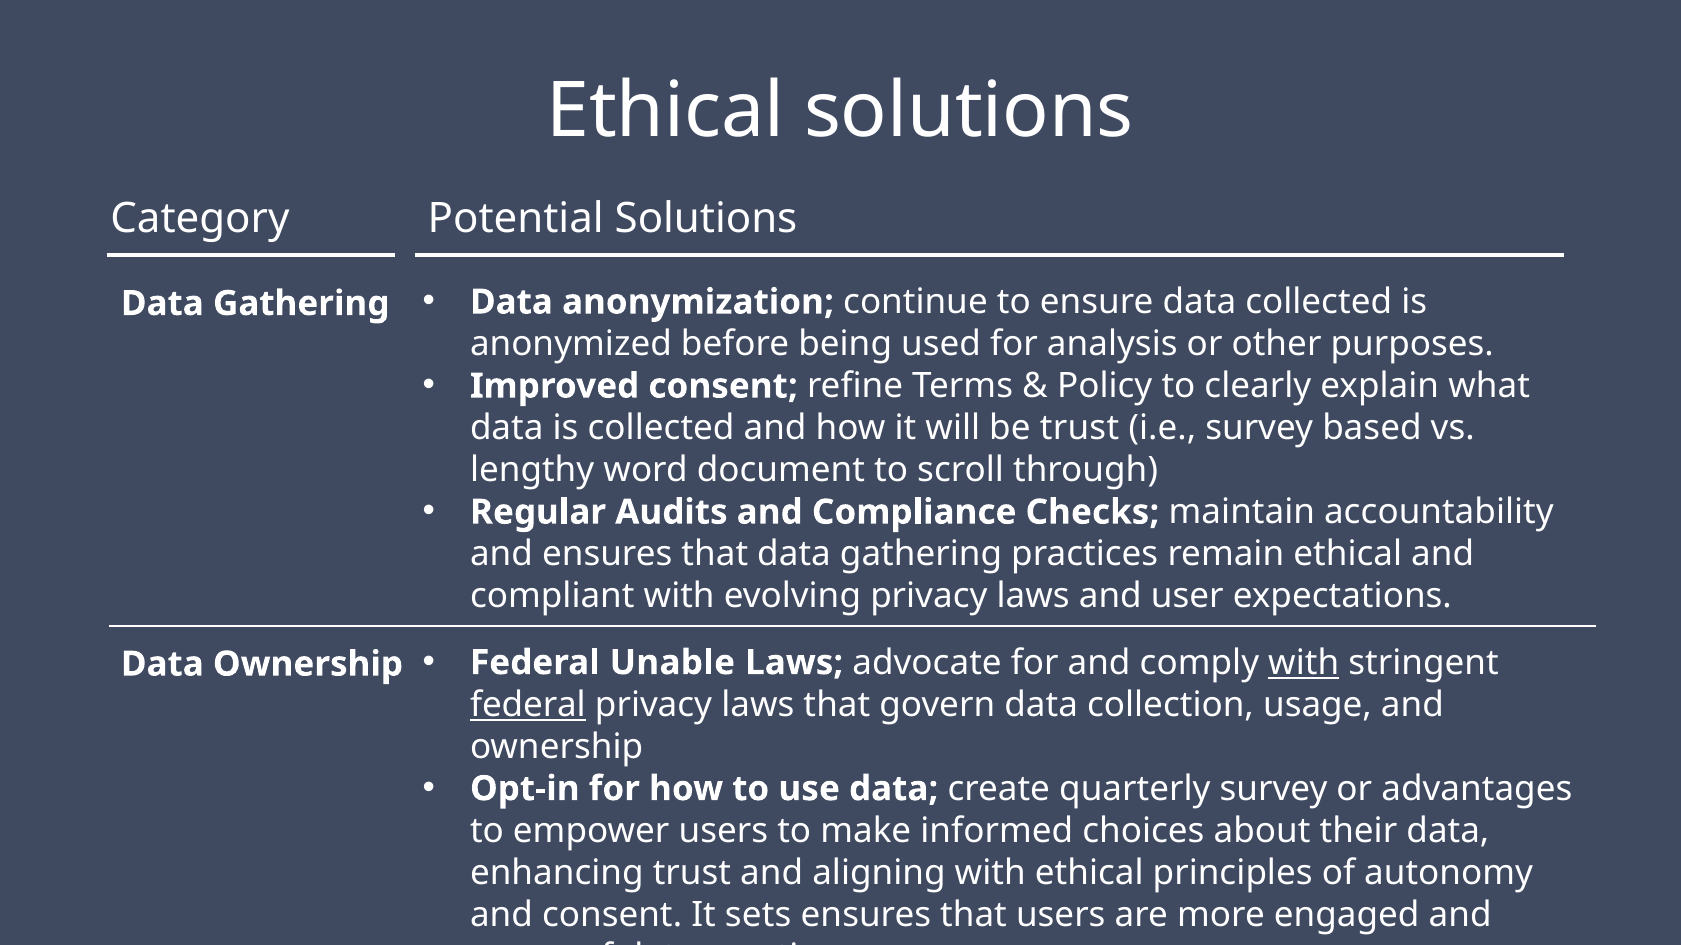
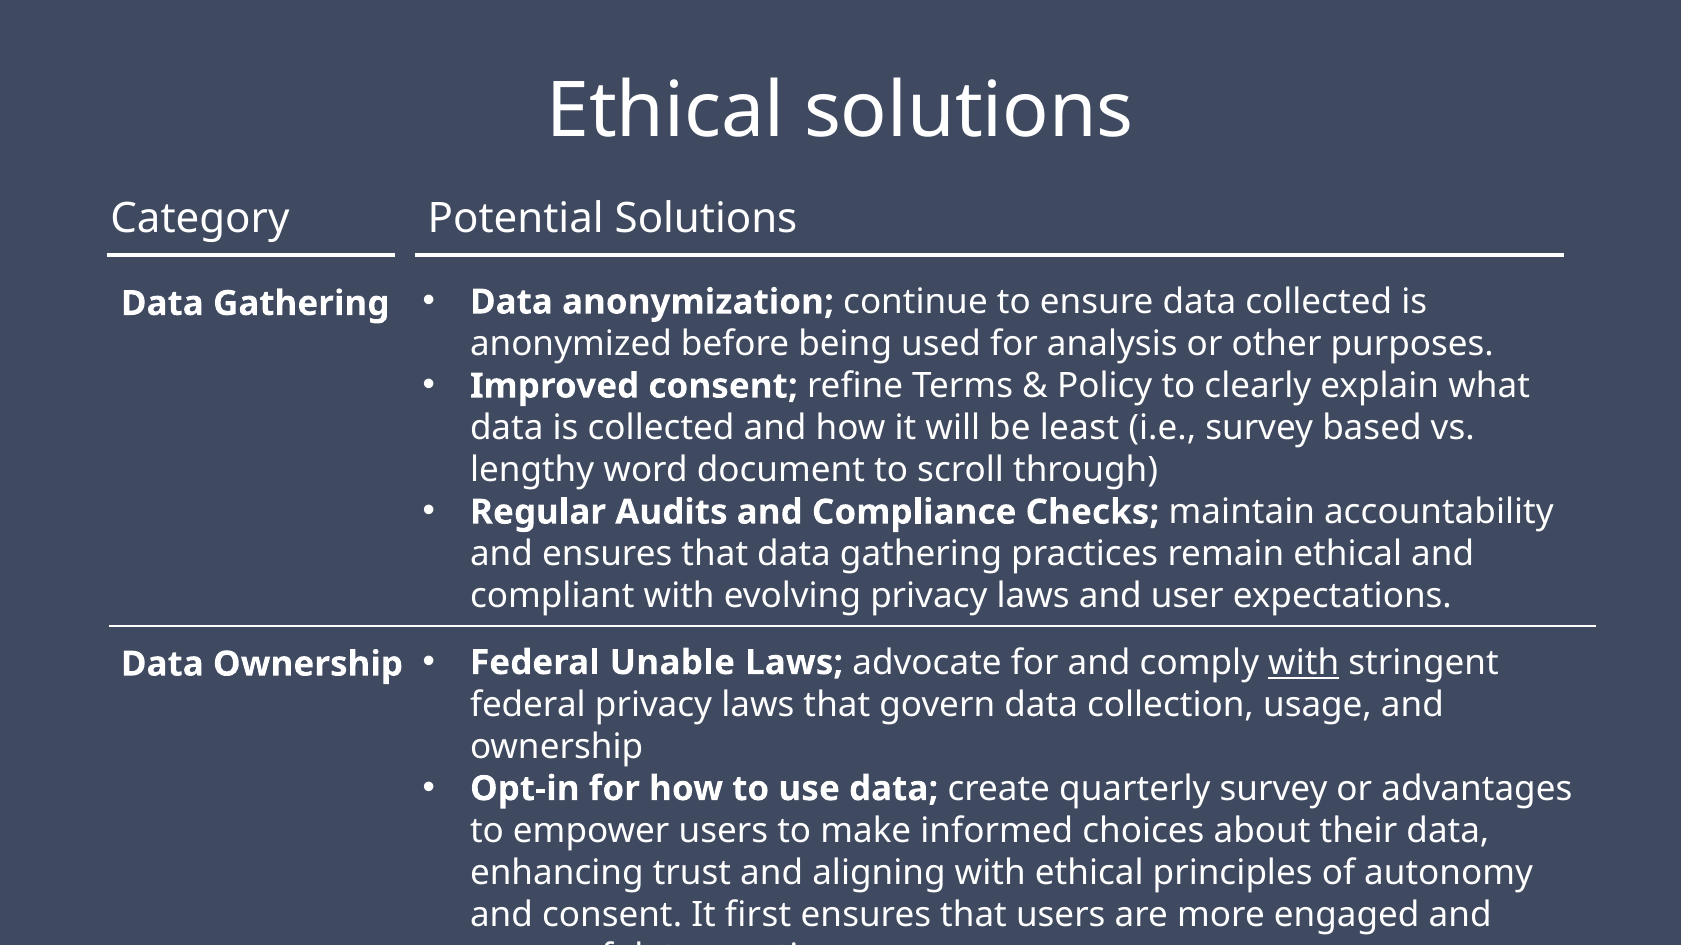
be trust: trust -> least
federal at (528, 705) underline: present -> none
sets: sets -> first
